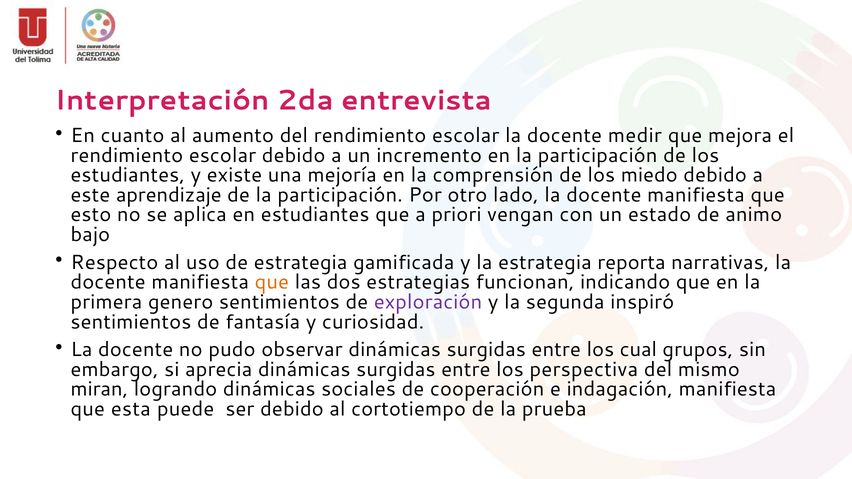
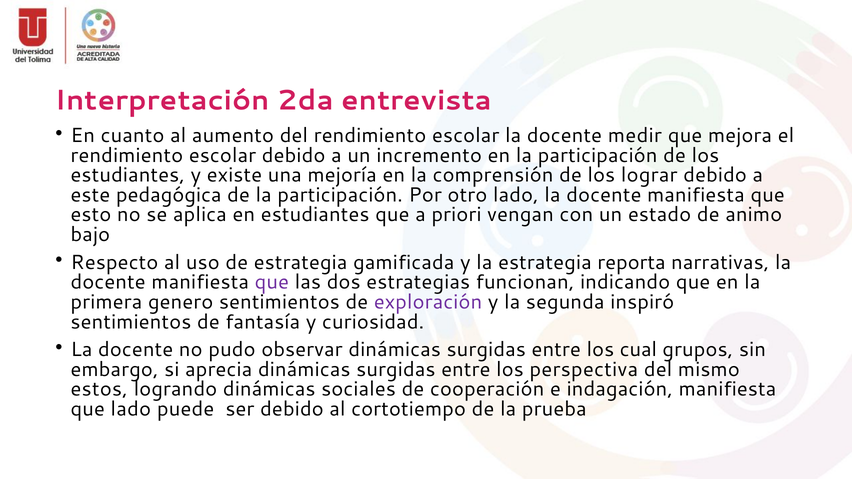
miedo: miedo -> lograr
aprendizaje: aprendizaje -> pedagógica
que at (272, 282) colour: orange -> purple
miran: miran -> estos
que esta: esta -> lado
